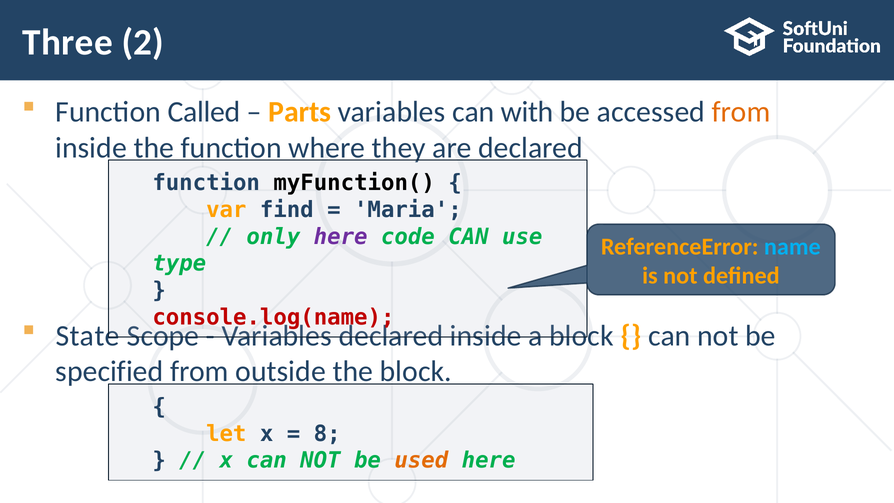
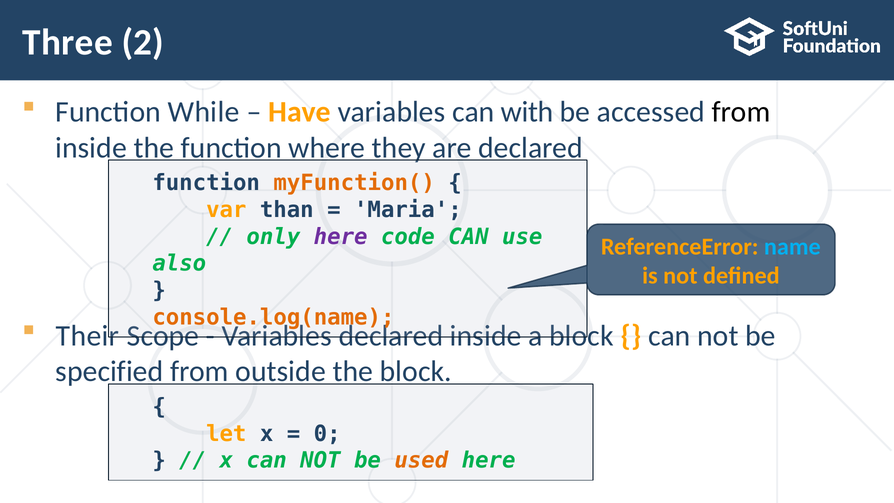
Called: Called -> While
Parts: Parts -> Have
from at (741, 112) colour: orange -> black
myFunction( colour: black -> orange
find: find -> than
type: type -> also
console.log(name colour: red -> orange
State: State -> Their
8: 8 -> 0
